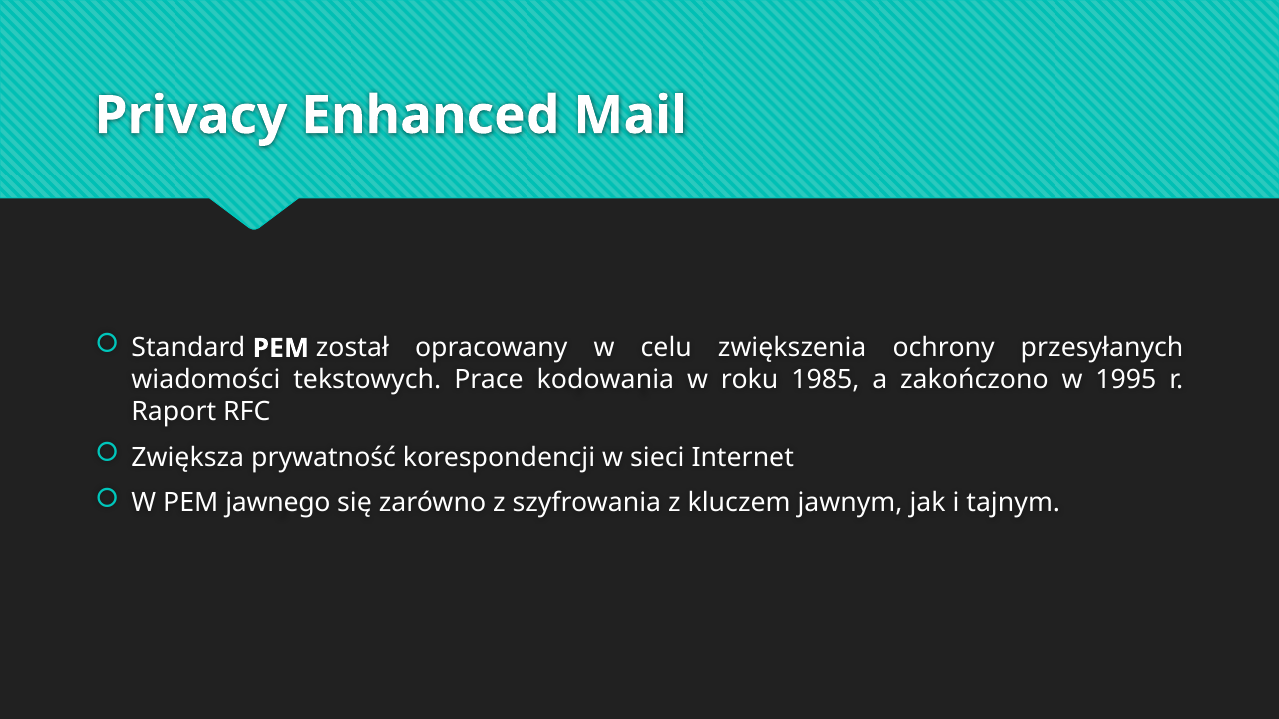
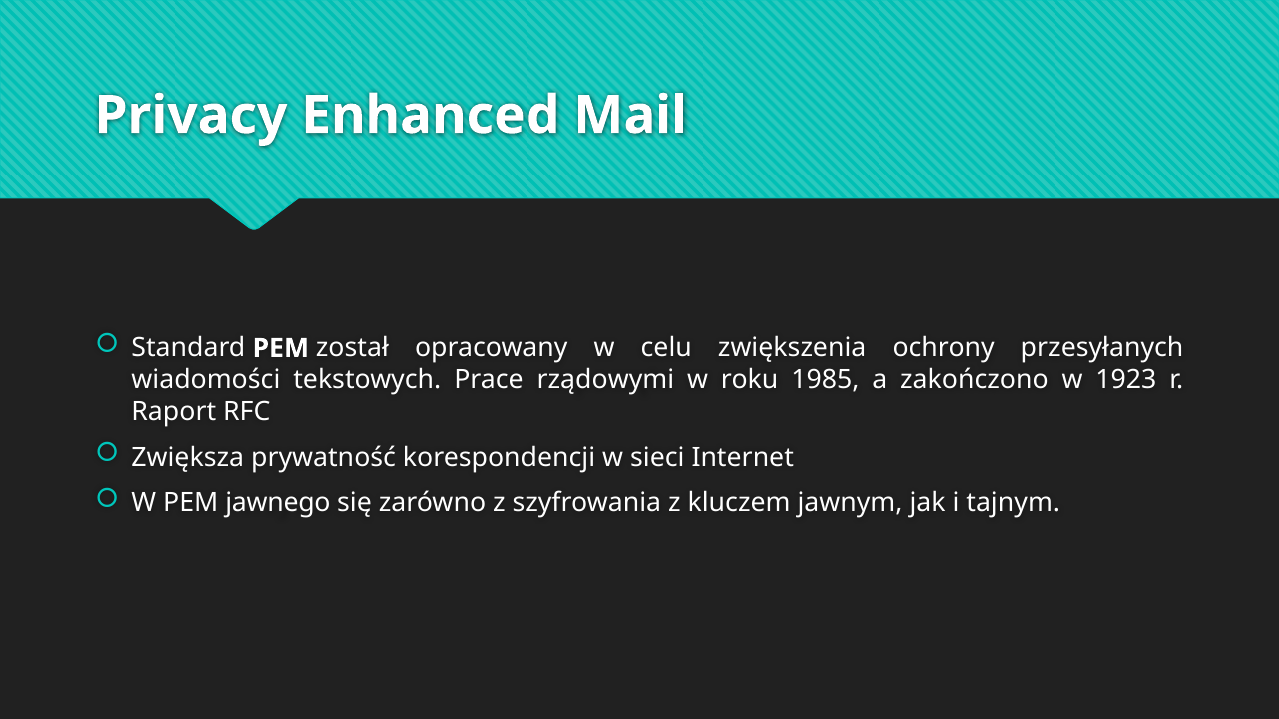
kodowania: kodowania -> rządowymi
1995: 1995 -> 1923
